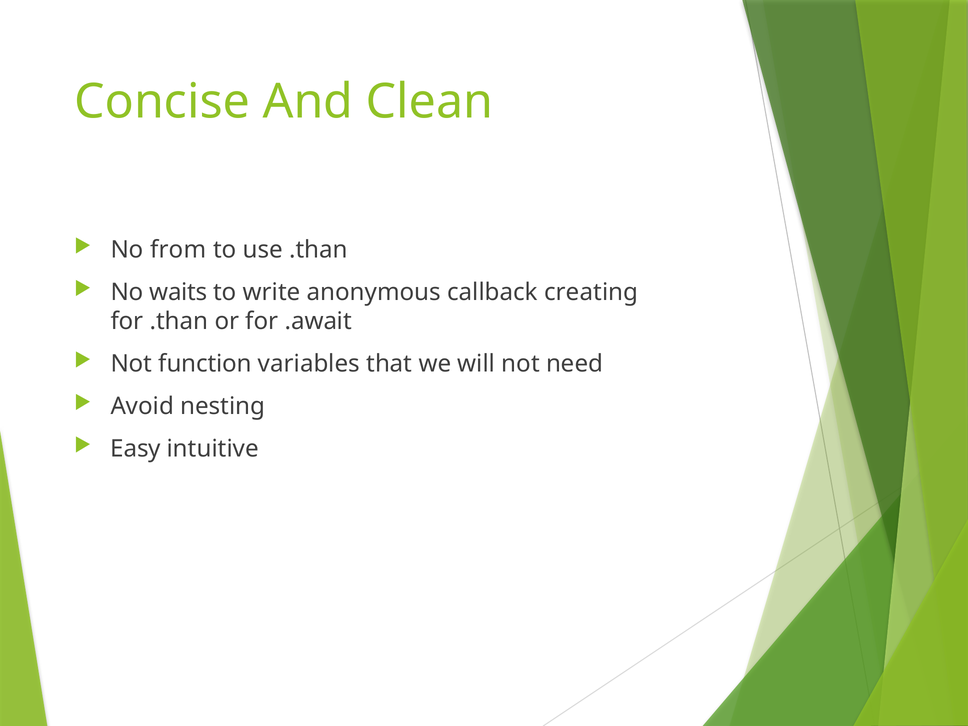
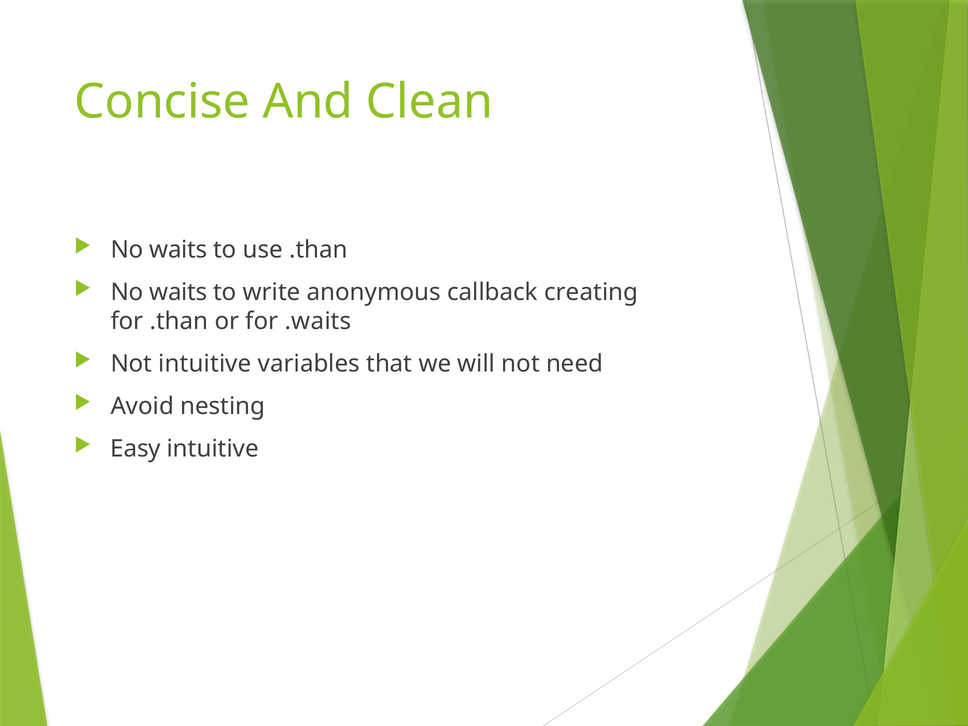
from at (178, 250): from -> waits
.await: .await -> .waits
Not function: function -> intuitive
